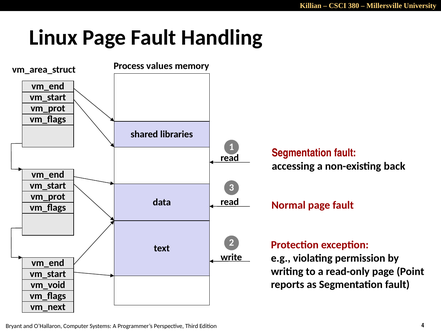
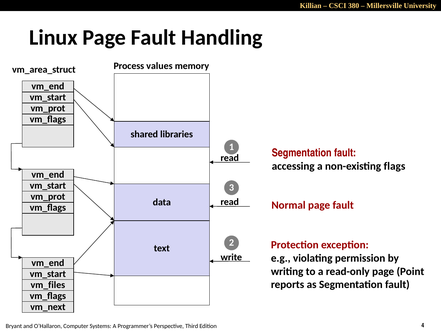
back: back -> flags
vm_void: vm_void -> vm_files
